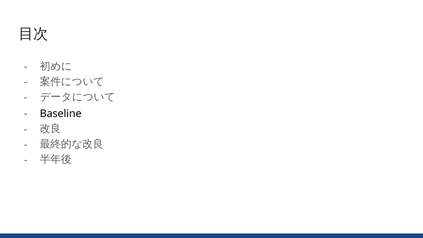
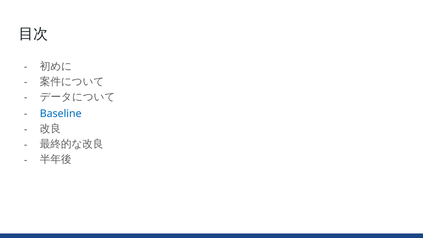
Baseline colour: black -> blue
